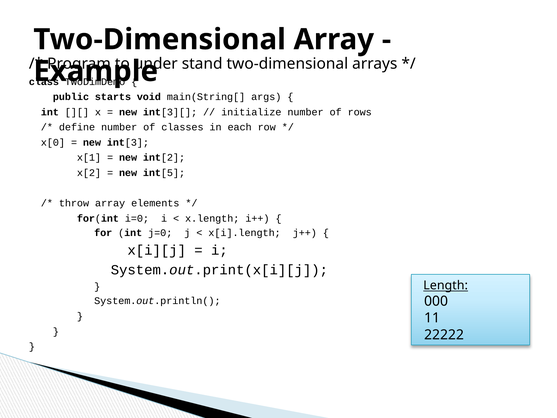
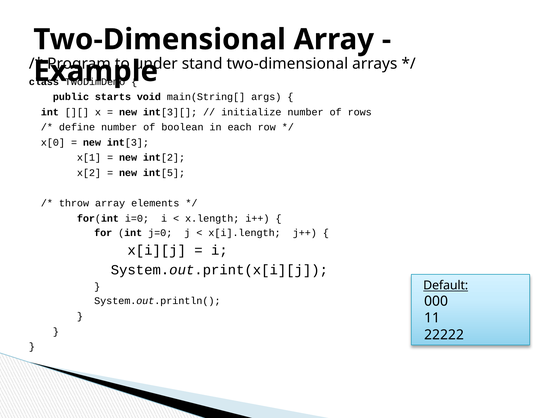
classes: classes -> boolean
Length: Length -> Default
